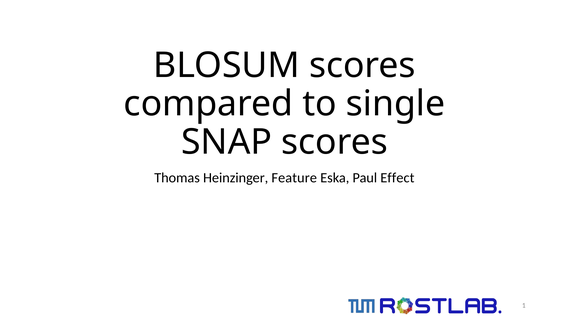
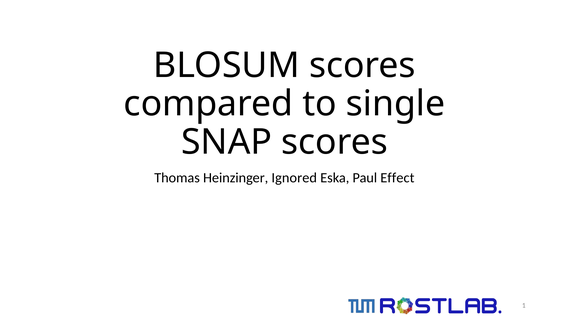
Feature: Feature -> Ignored
